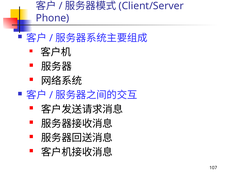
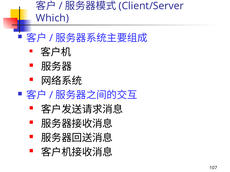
Phone: Phone -> Which
